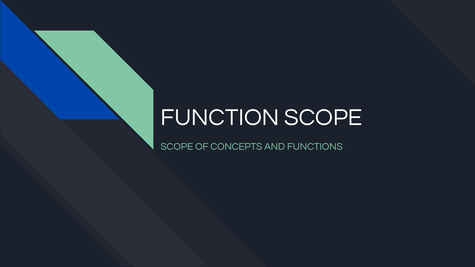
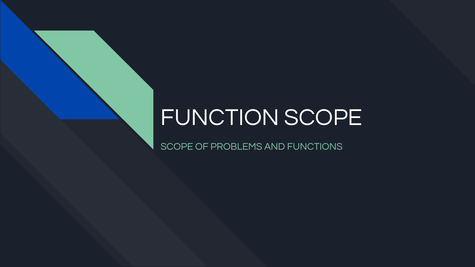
CONCEPTS: CONCEPTS -> PROBLEMS
